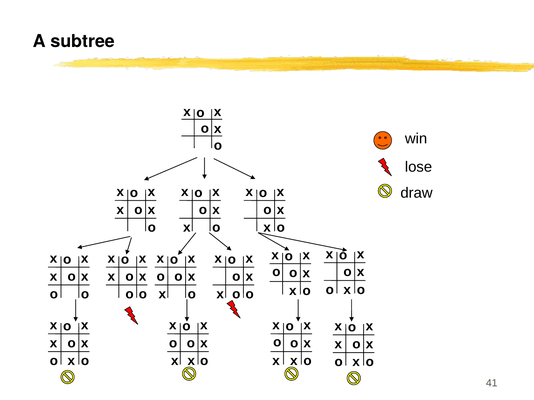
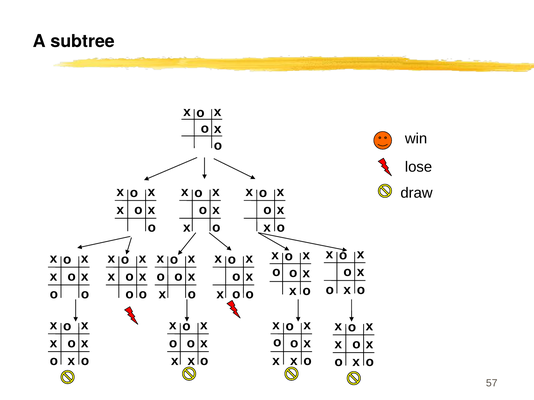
41: 41 -> 57
